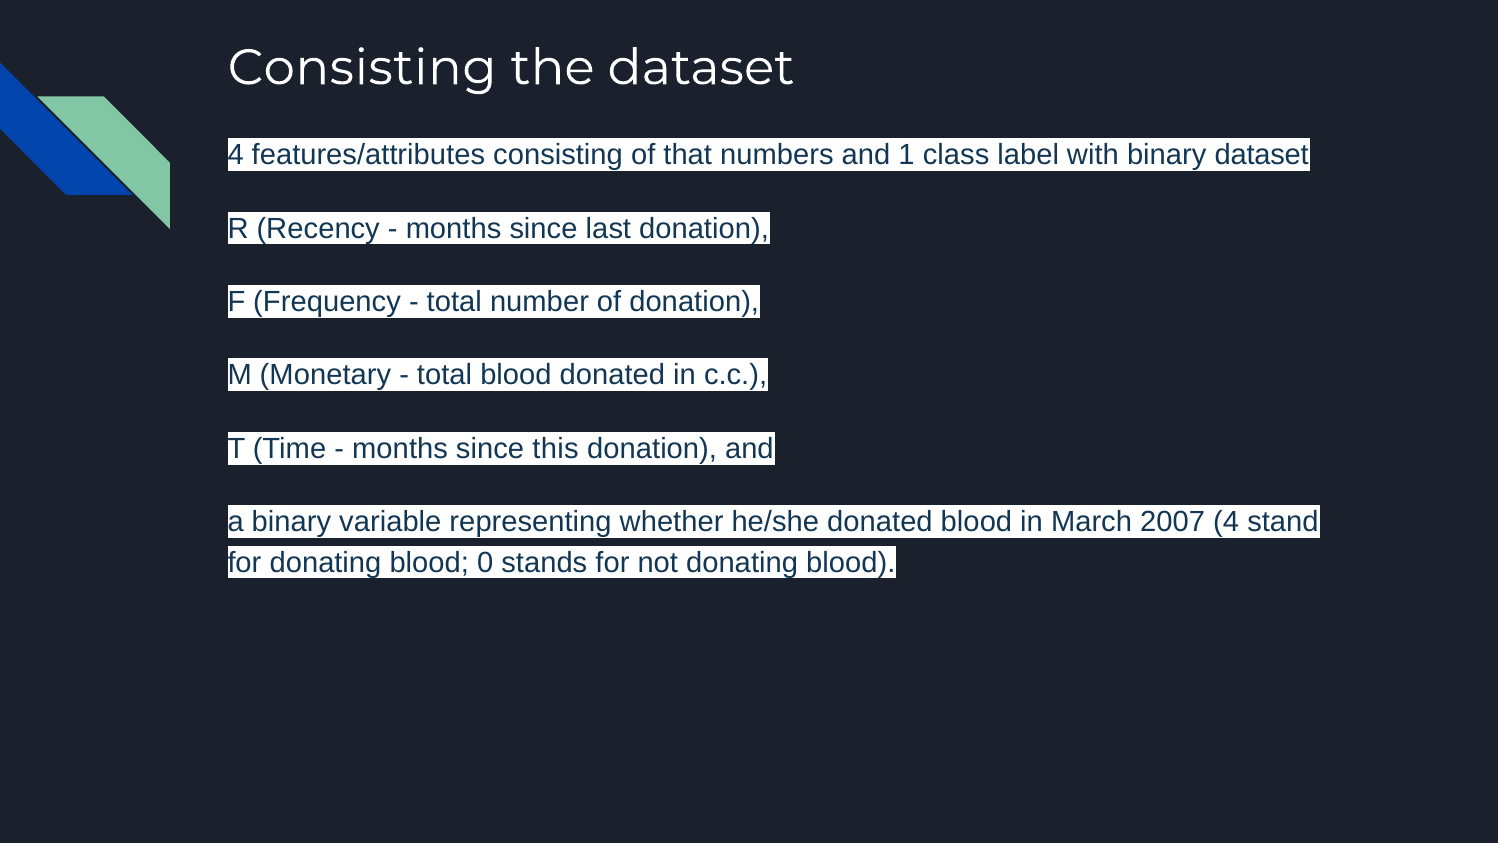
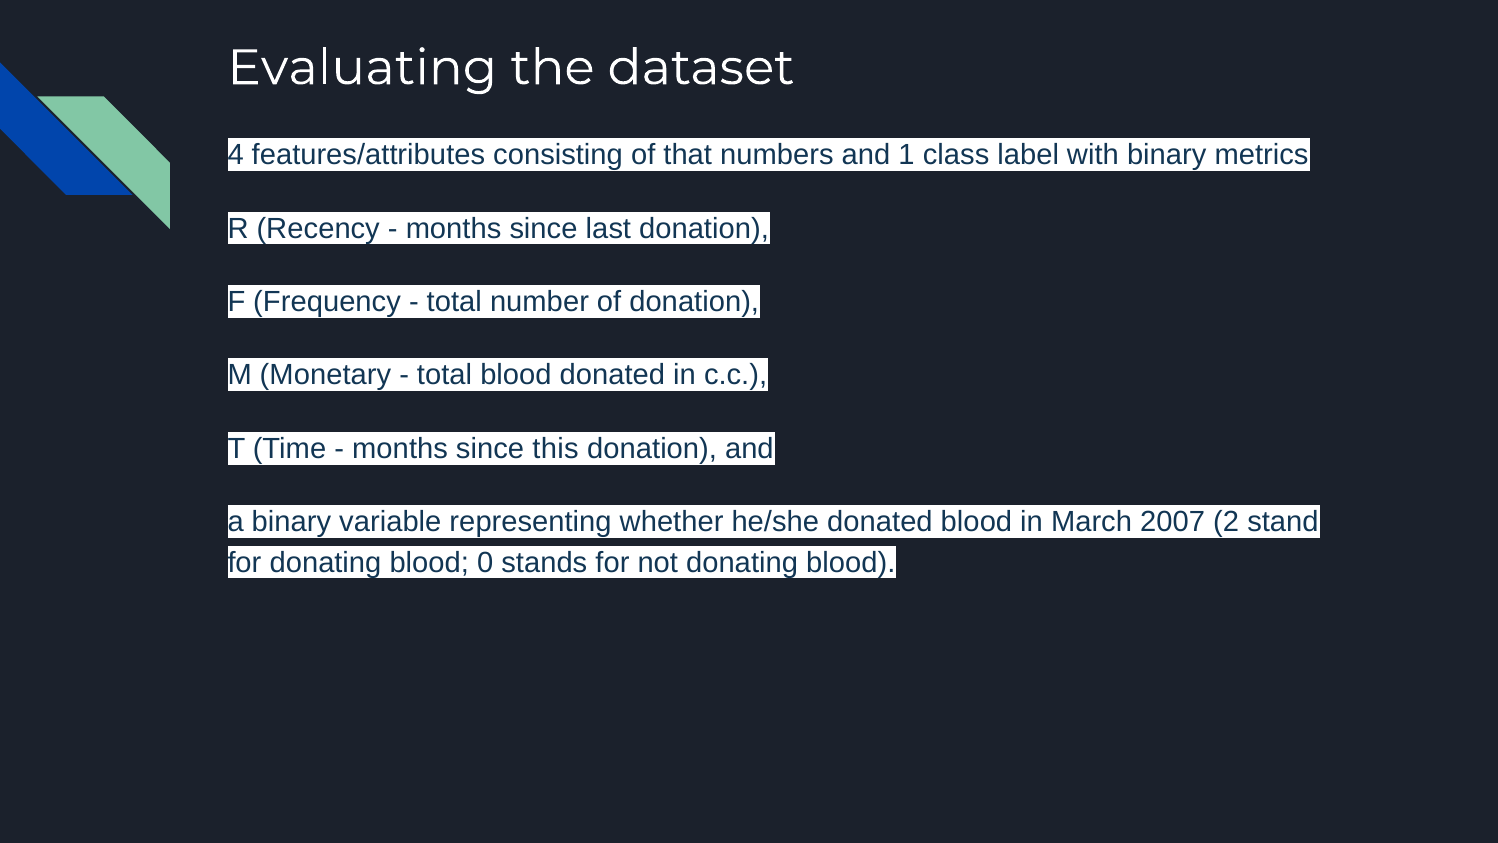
Consisting at (362, 68): Consisting -> Evaluating
binary dataset: dataset -> metrics
2007 4: 4 -> 2
